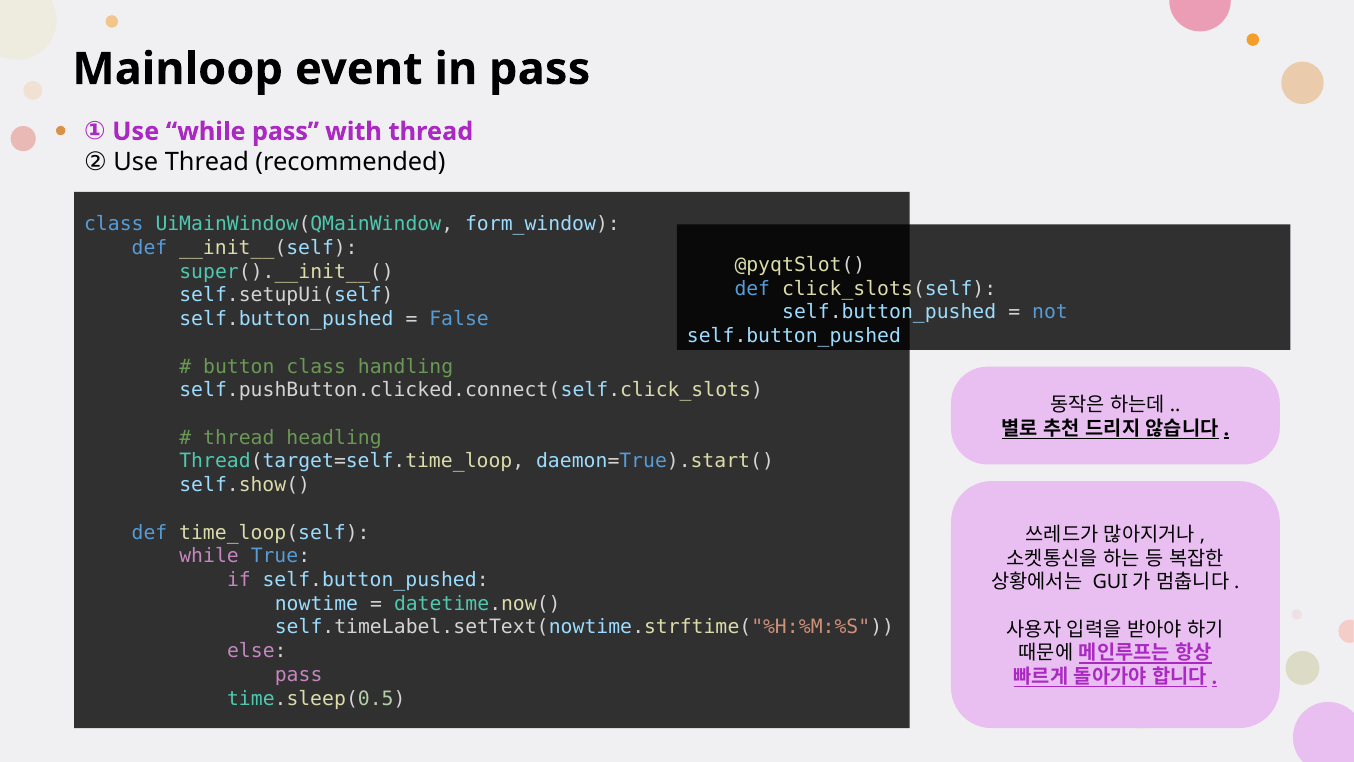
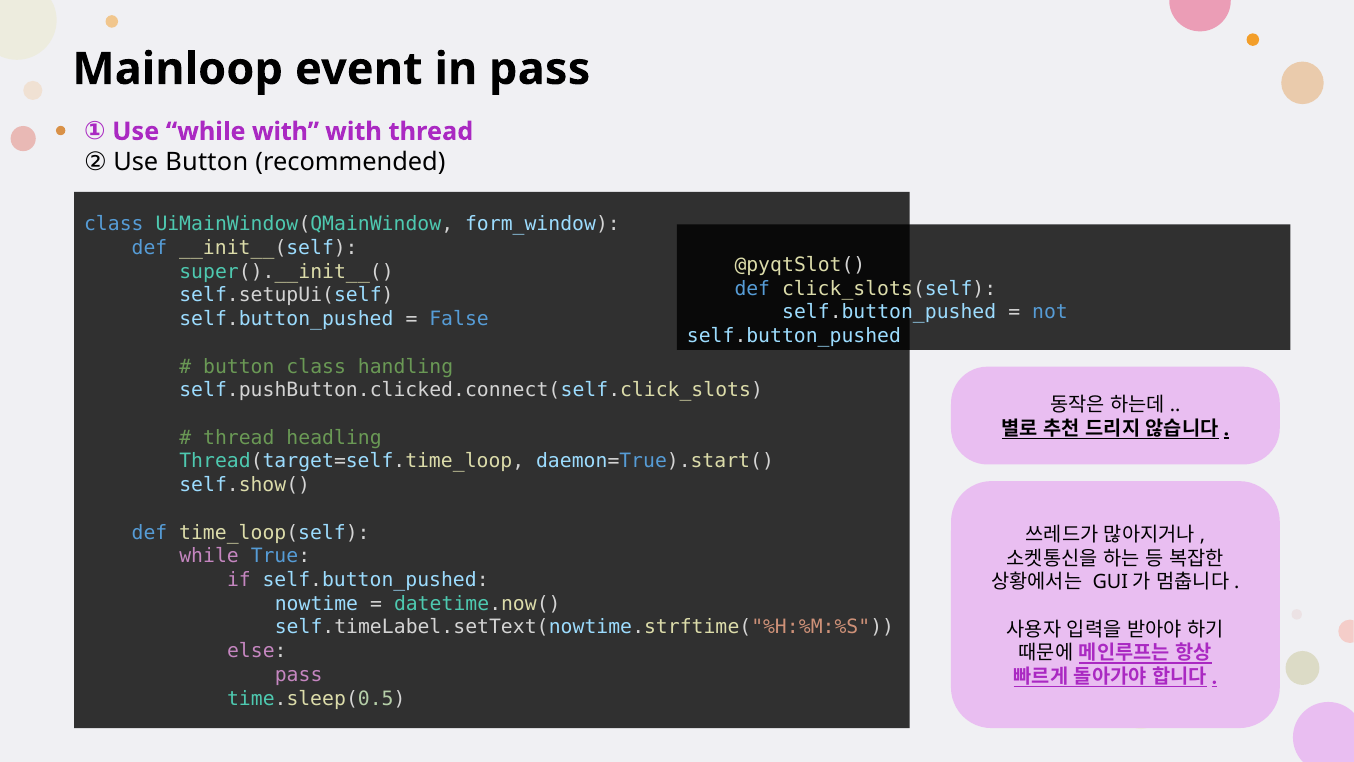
while pass: pass -> with
Use Thread: Thread -> Button
